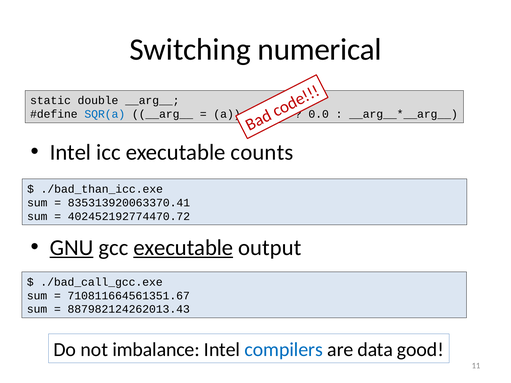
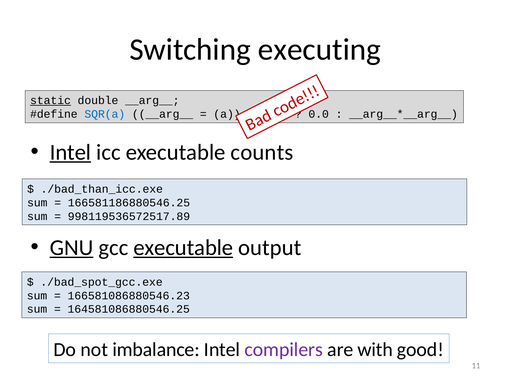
numerical: numerical -> executing
static underline: none -> present
Intel at (71, 152) underline: none -> present
835313920063370.41: 835313920063370.41 -> 166581186880546.25
402452192774470.72: 402452192774470.72 -> 998119536572517.89
./bad_call_gcc.exe: ./bad_call_gcc.exe -> ./bad_spot_gcc.exe
710811664561351.67: 710811664561351.67 -> 166581086880546.23
887982124262013.43: 887982124262013.43 -> 164581086880546.25
compilers colour: blue -> purple
data: data -> with
